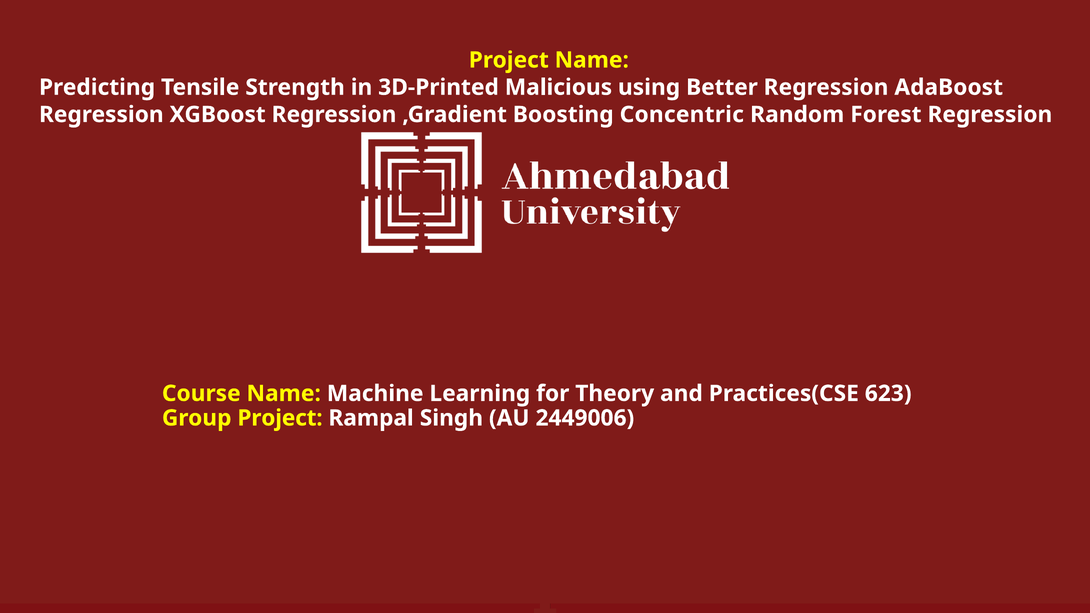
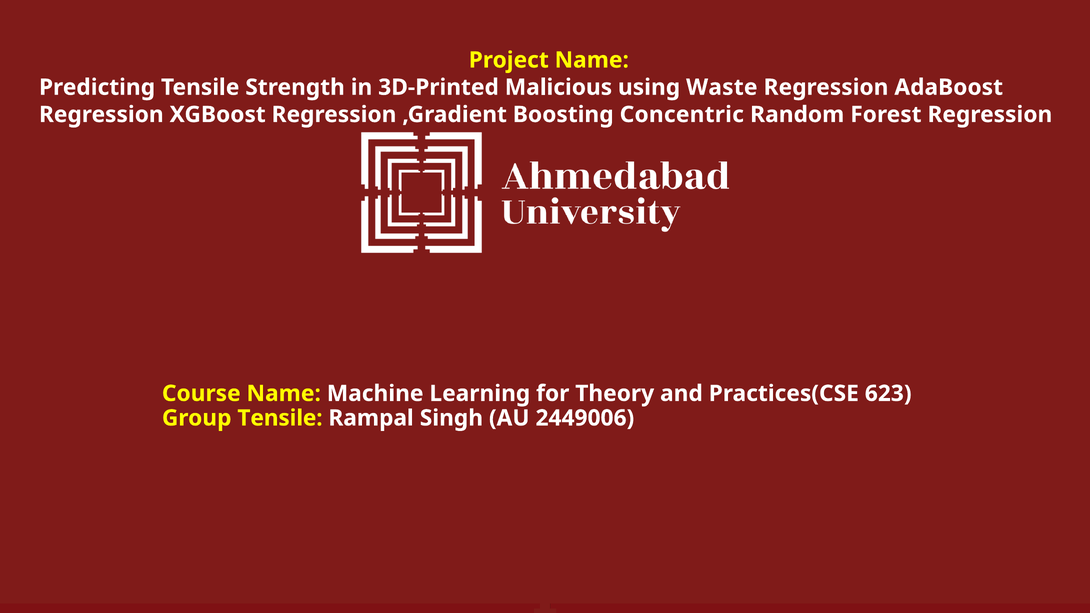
Better: Better -> Waste
Group Project: Project -> Tensile
